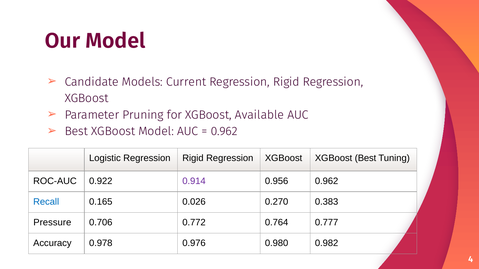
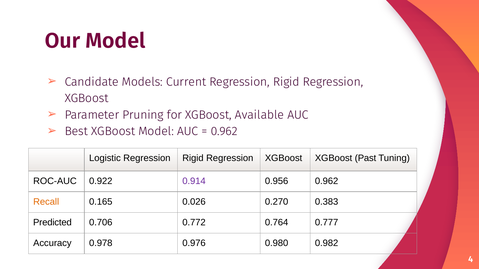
XGBoost Best: Best -> Past
Recall colour: blue -> orange
Pressure: Pressure -> Predicted
